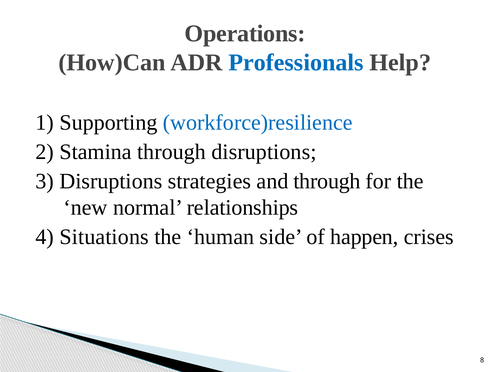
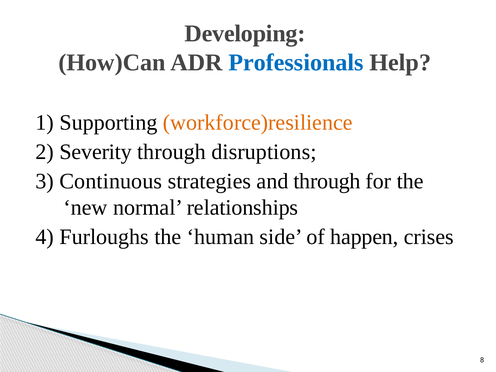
Operations: Operations -> Developing
workforce)resilience colour: blue -> orange
Stamina: Stamina -> Severity
3 Disruptions: Disruptions -> Continuous
Situations: Situations -> Furloughs
